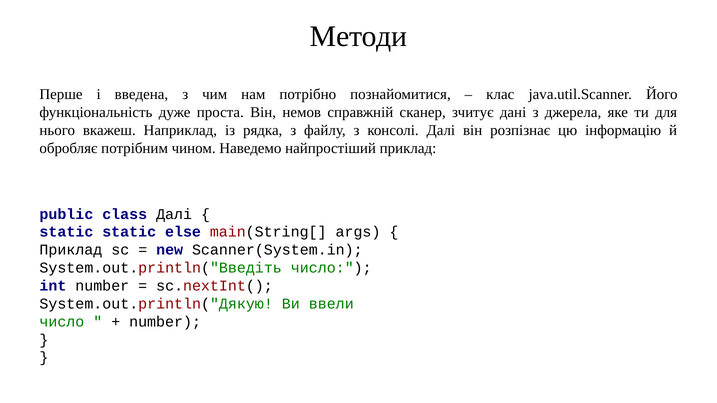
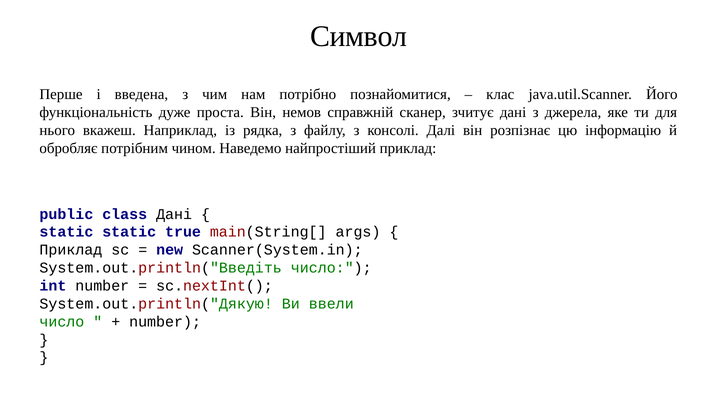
Методи: Методи -> Символ
class Далі: Далі -> Дані
else: else -> true
